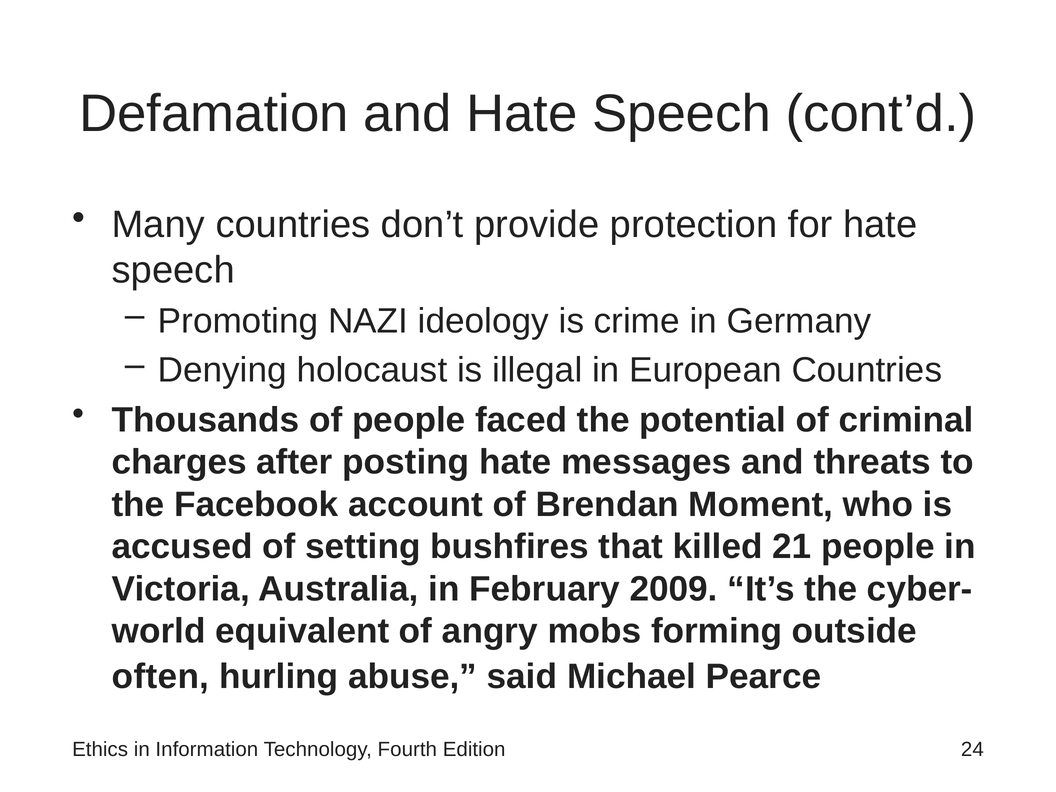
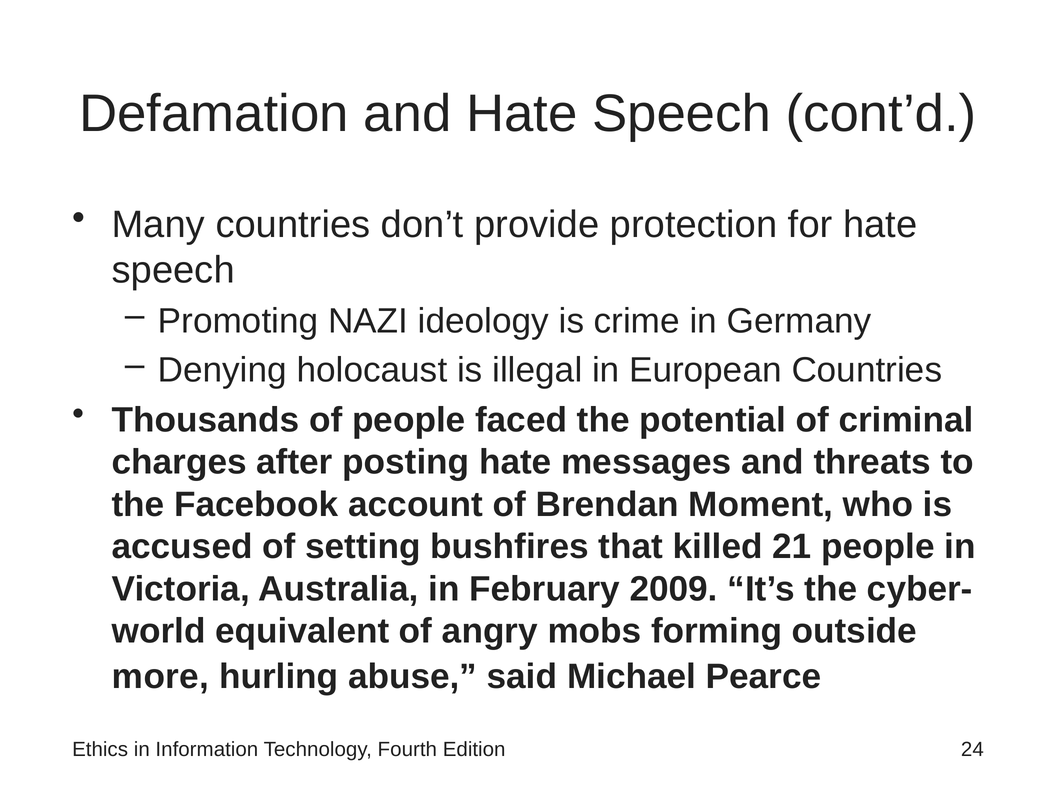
often: often -> more
